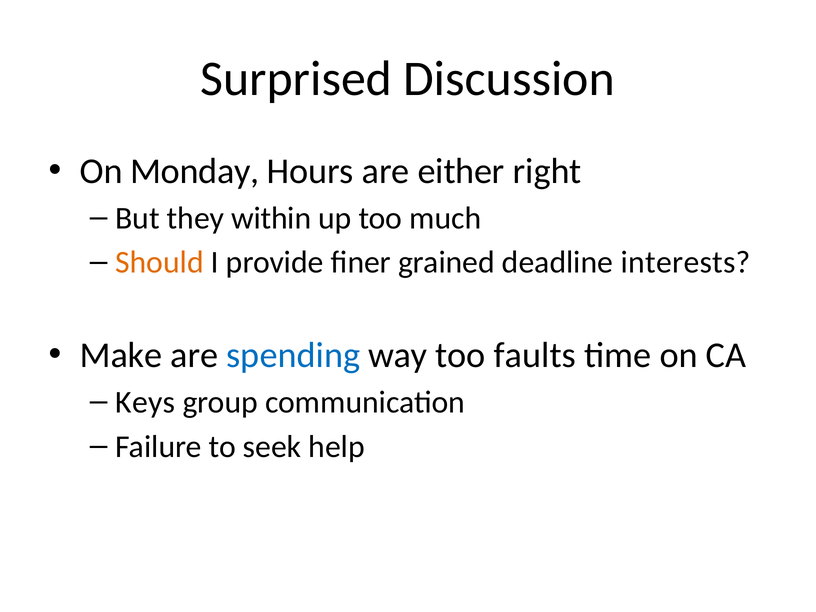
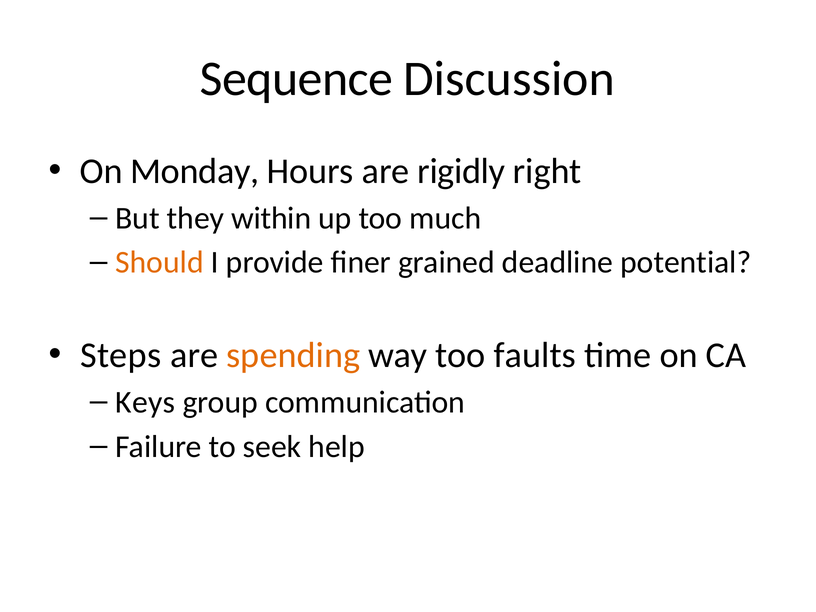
Surprised: Surprised -> Sequence
either: either -> rigidly
interests: interests -> potential
Make: Make -> Steps
spending colour: blue -> orange
